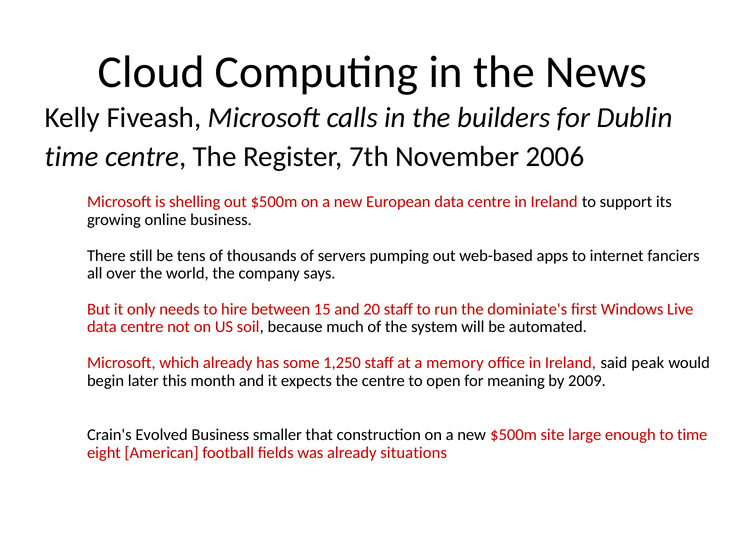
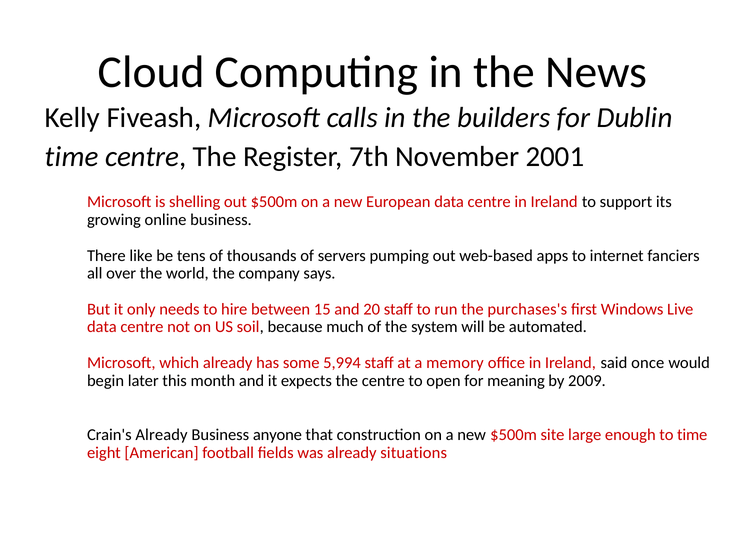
2006: 2006 -> 2001
still: still -> like
dominiate's: dominiate's -> purchases's
1,250: 1,250 -> 5,994
peak: peak -> once
Crain's Evolved: Evolved -> Already
smaller: smaller -> anyone
